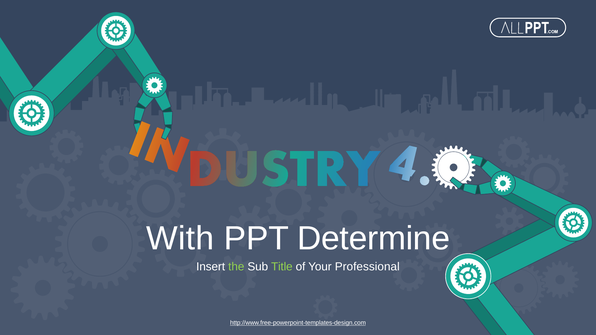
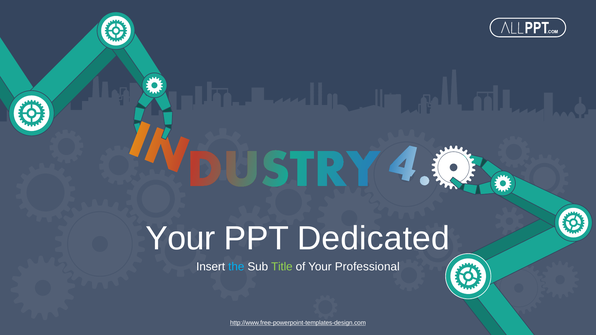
With at (180, 239): With -> Your
Determine: Determine -> Dedicated
the colour: light green -> light blue
